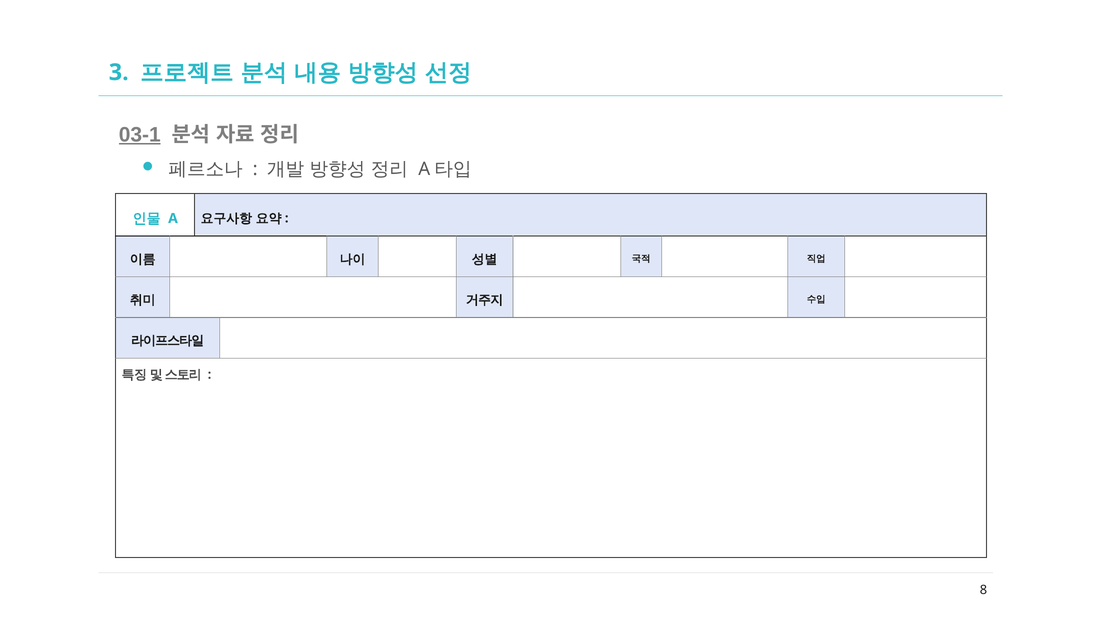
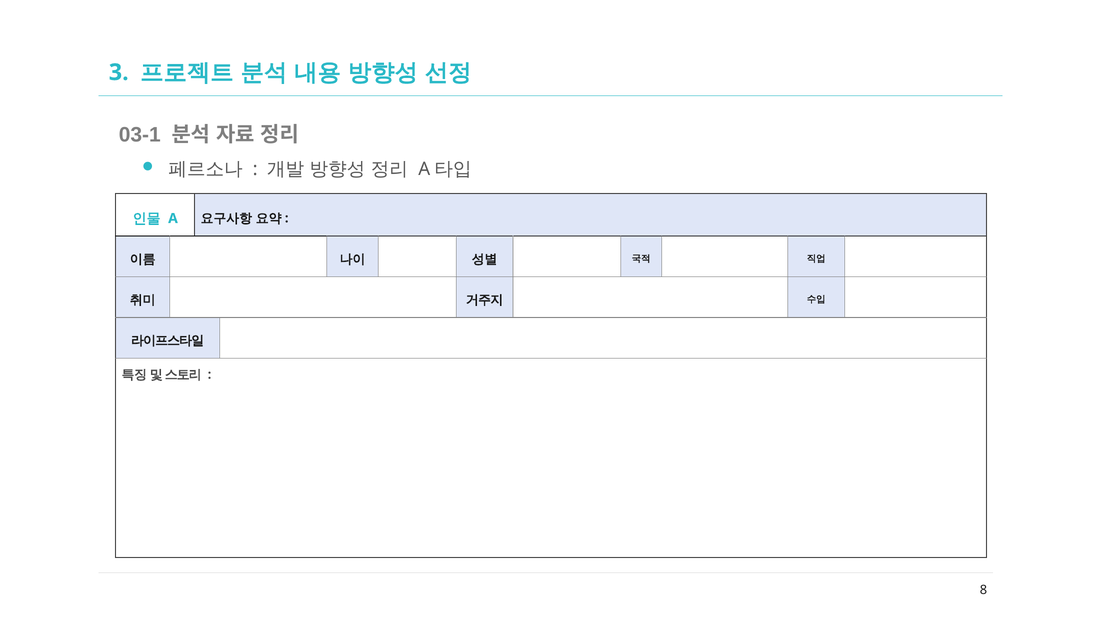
03-1 underline: present -> none
